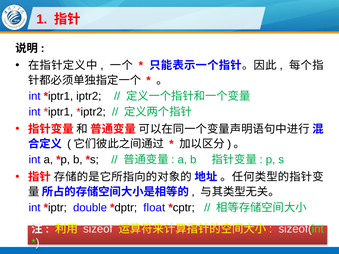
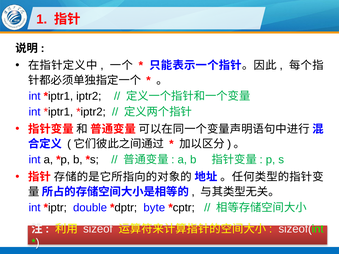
float: float -> byte
